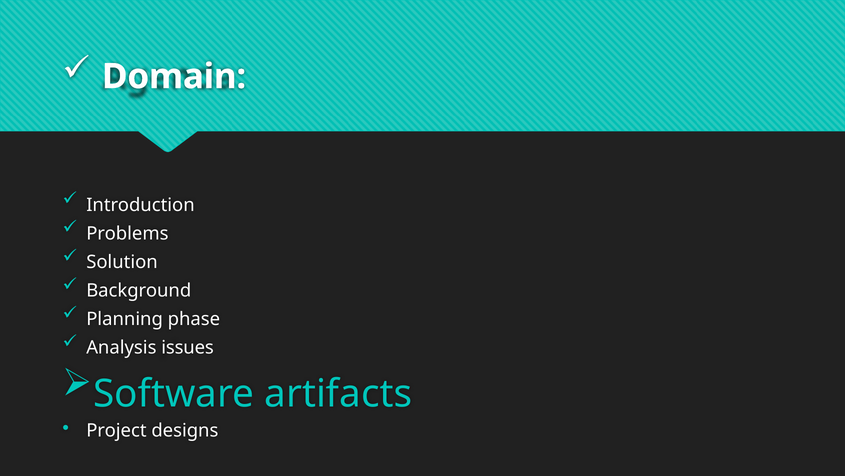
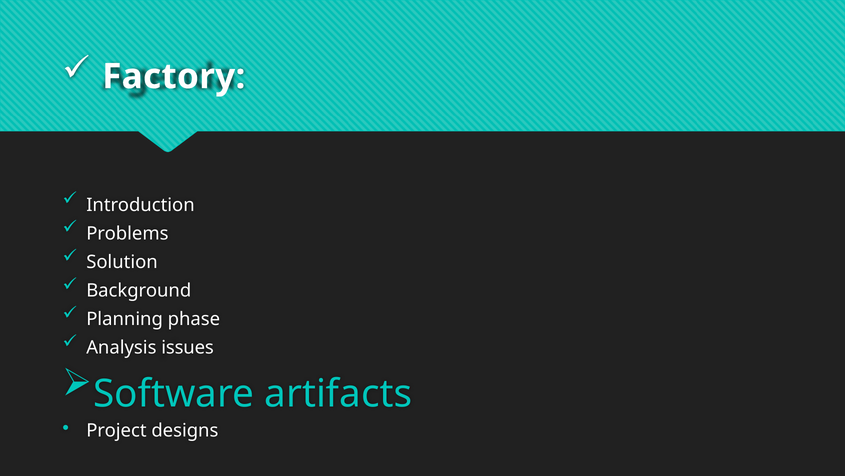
Domain: Domain -> Factory
